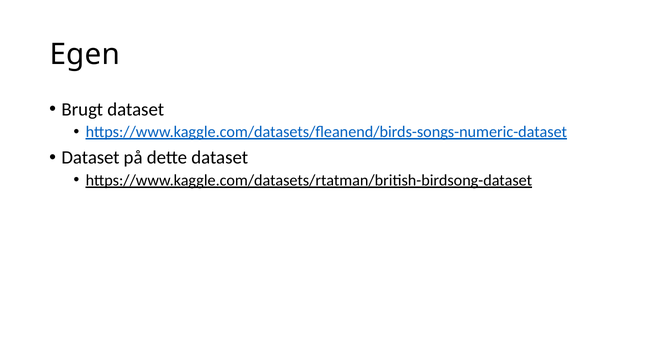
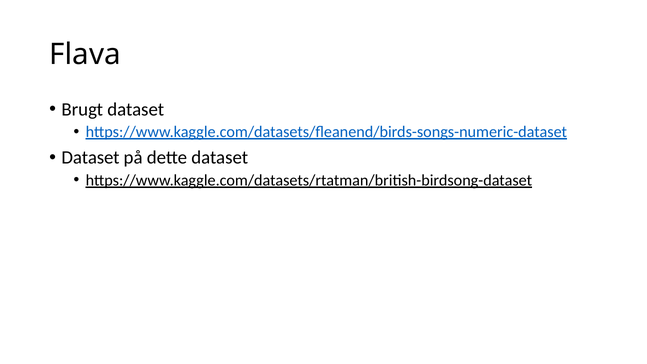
Egen: Egen -> Flava
